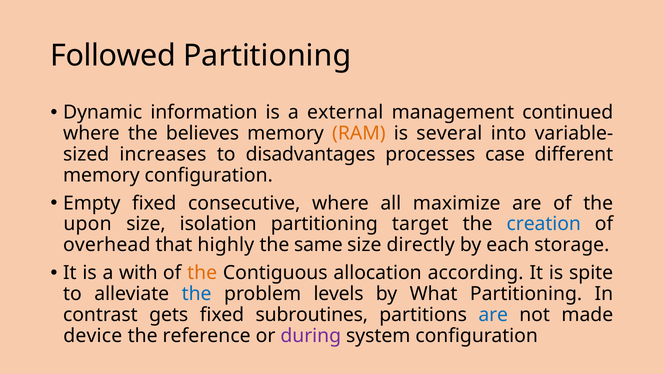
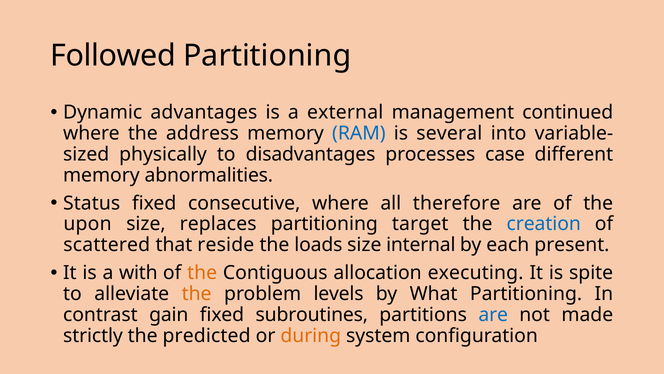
information: information -> advantages
believes: believes -> address
RAM colour: orange -> blue
increases: increases -> physically
memory configuration: configuration -> abnormalities
Empty: Empty -> Status
maximize: maximize -> therefore
isolation: isolation -> replaces
overhead: overhead -> scattered
highly: highly -> reside
same: same -> loads
directly: directly -> internal
storage: storage -> present
according: according -> executing
the at (197, 293) colour: blue -> orange
gets: gets -> gain
device: device -> strictly
reference: reference -> predicted
during colour: purple -> orange
